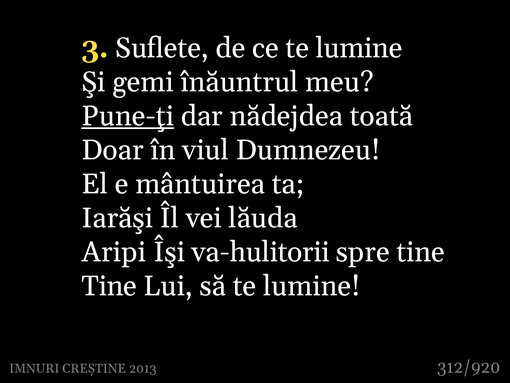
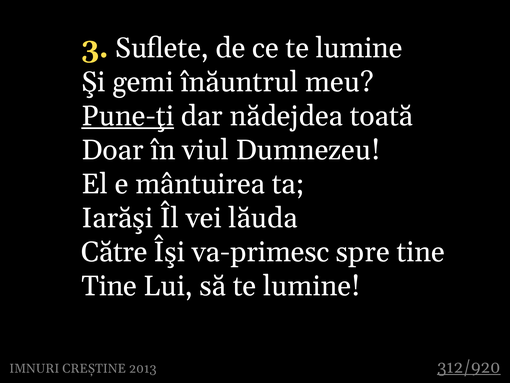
Aripi: Aripi -> Către
va-hulitorii: va-hulitorii -> va-primesc
312/920 underline: none -> present
